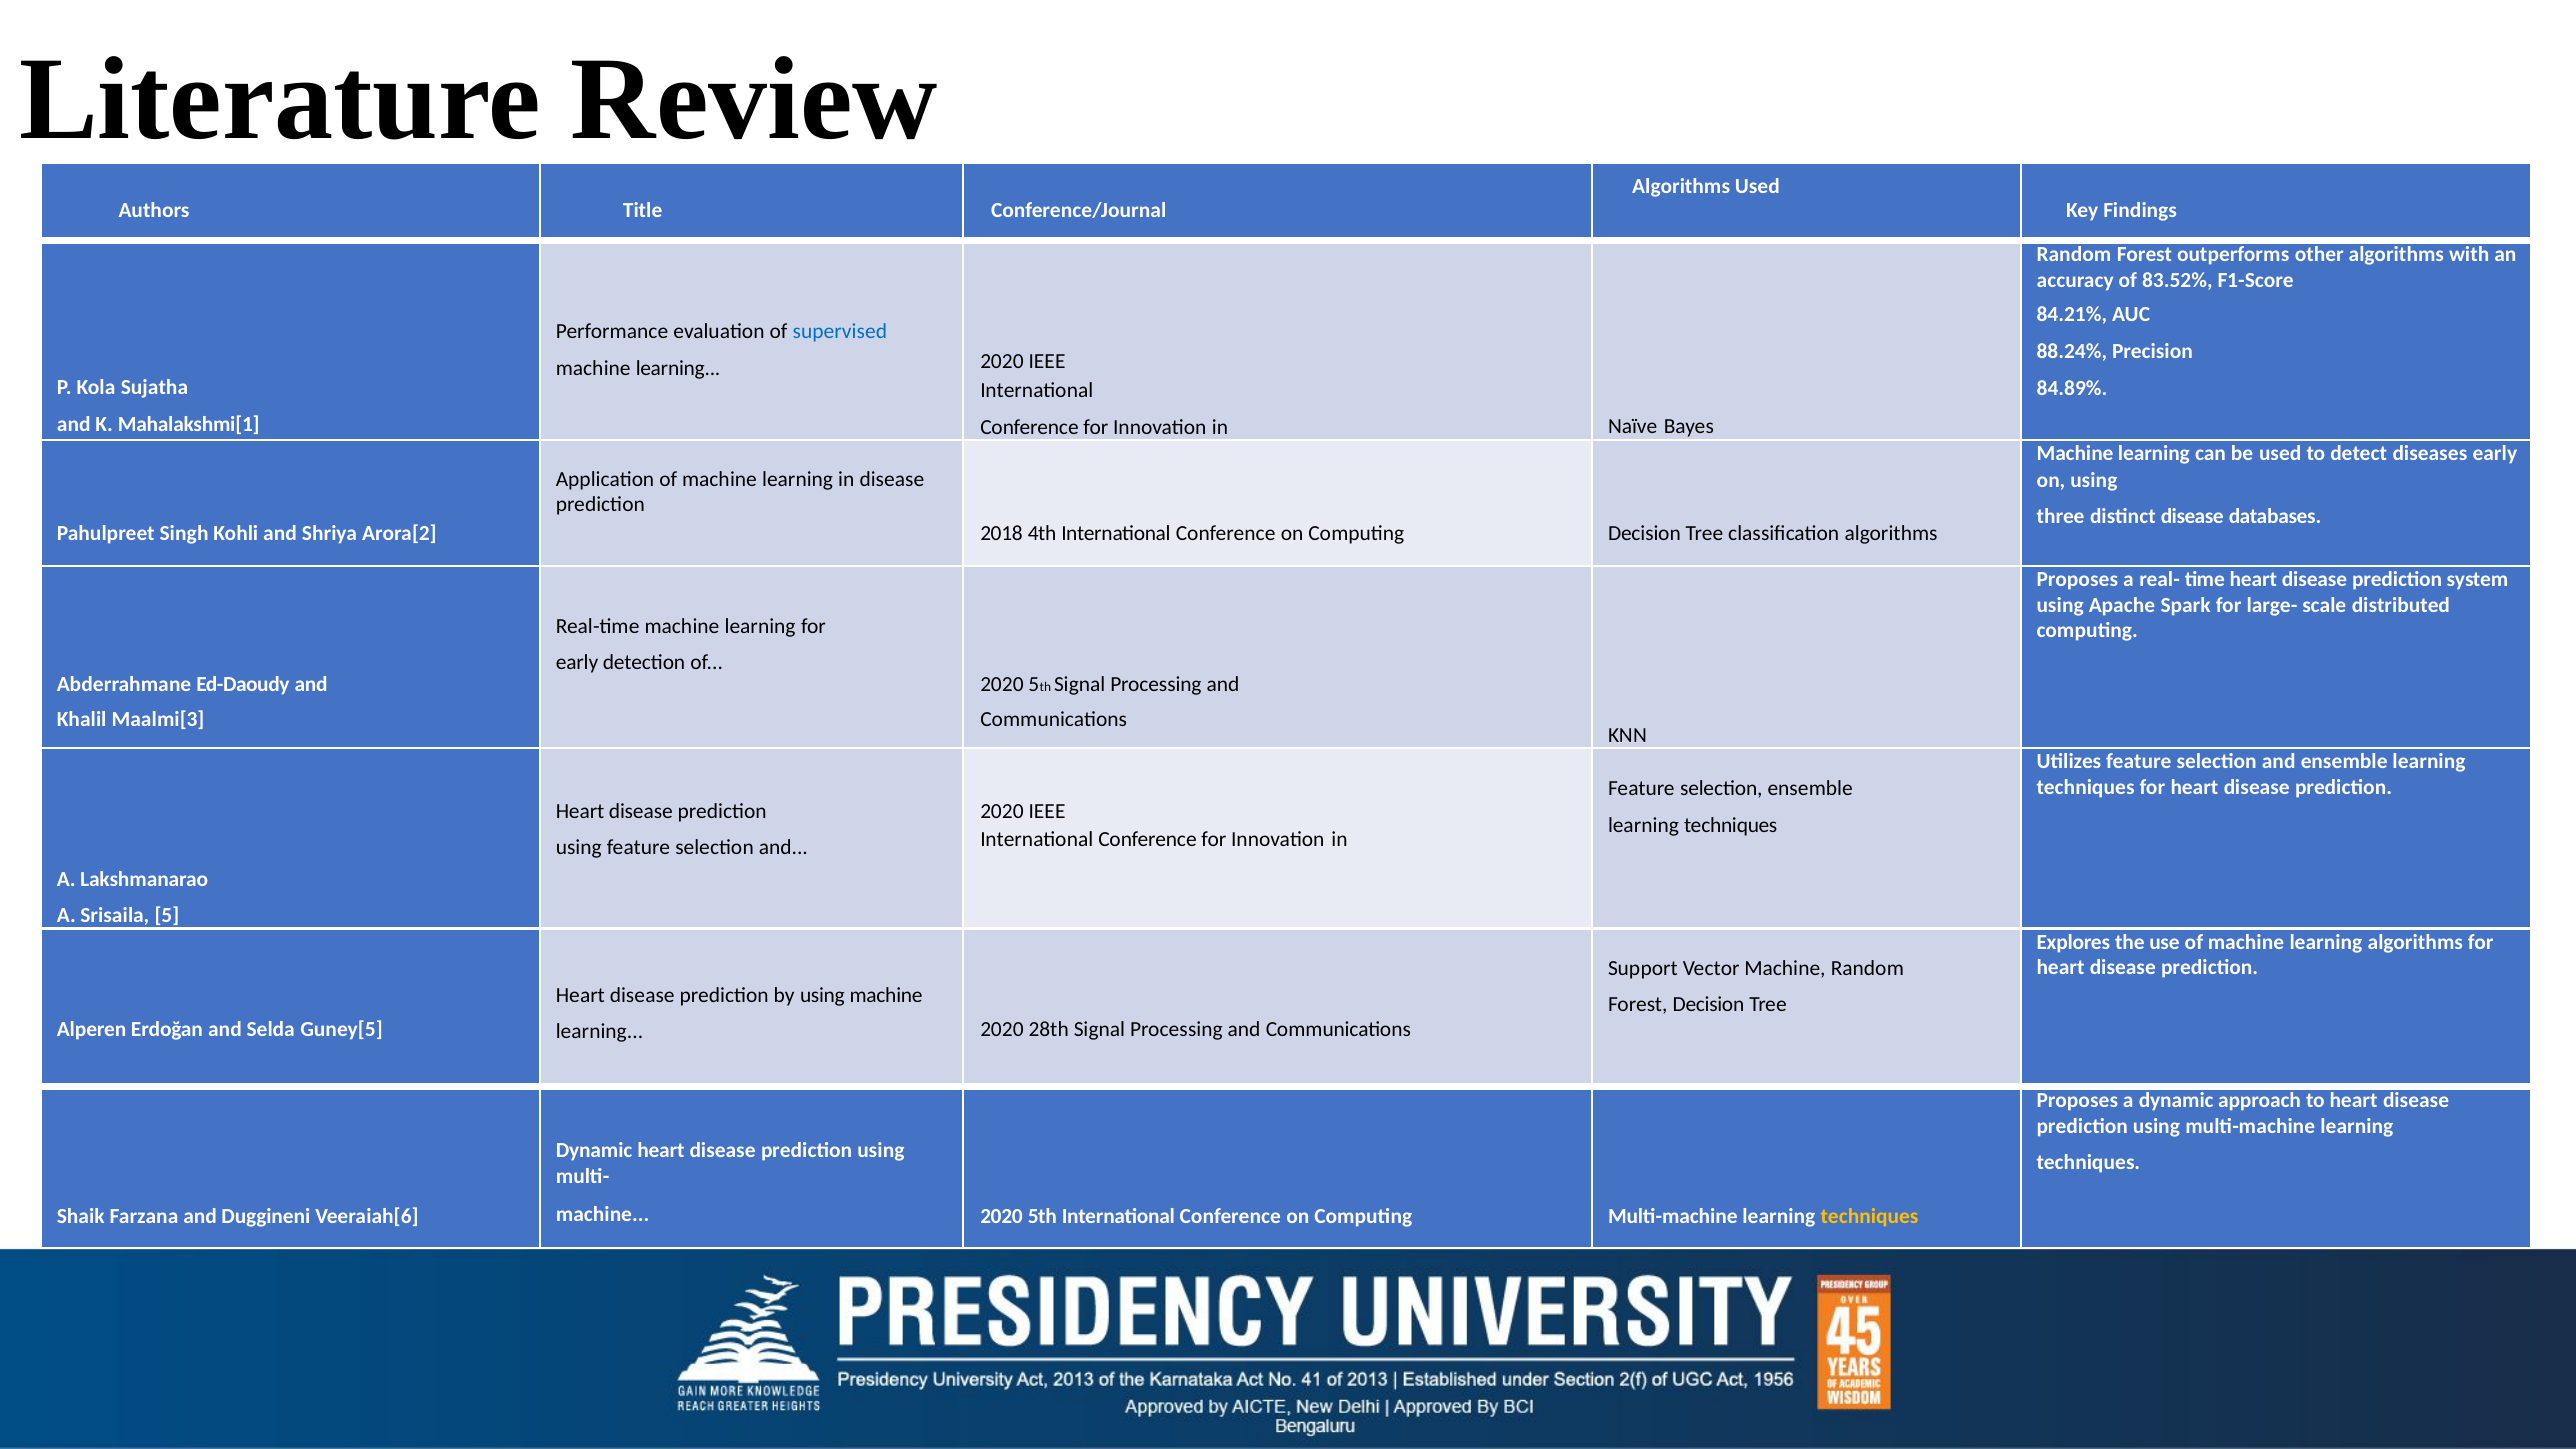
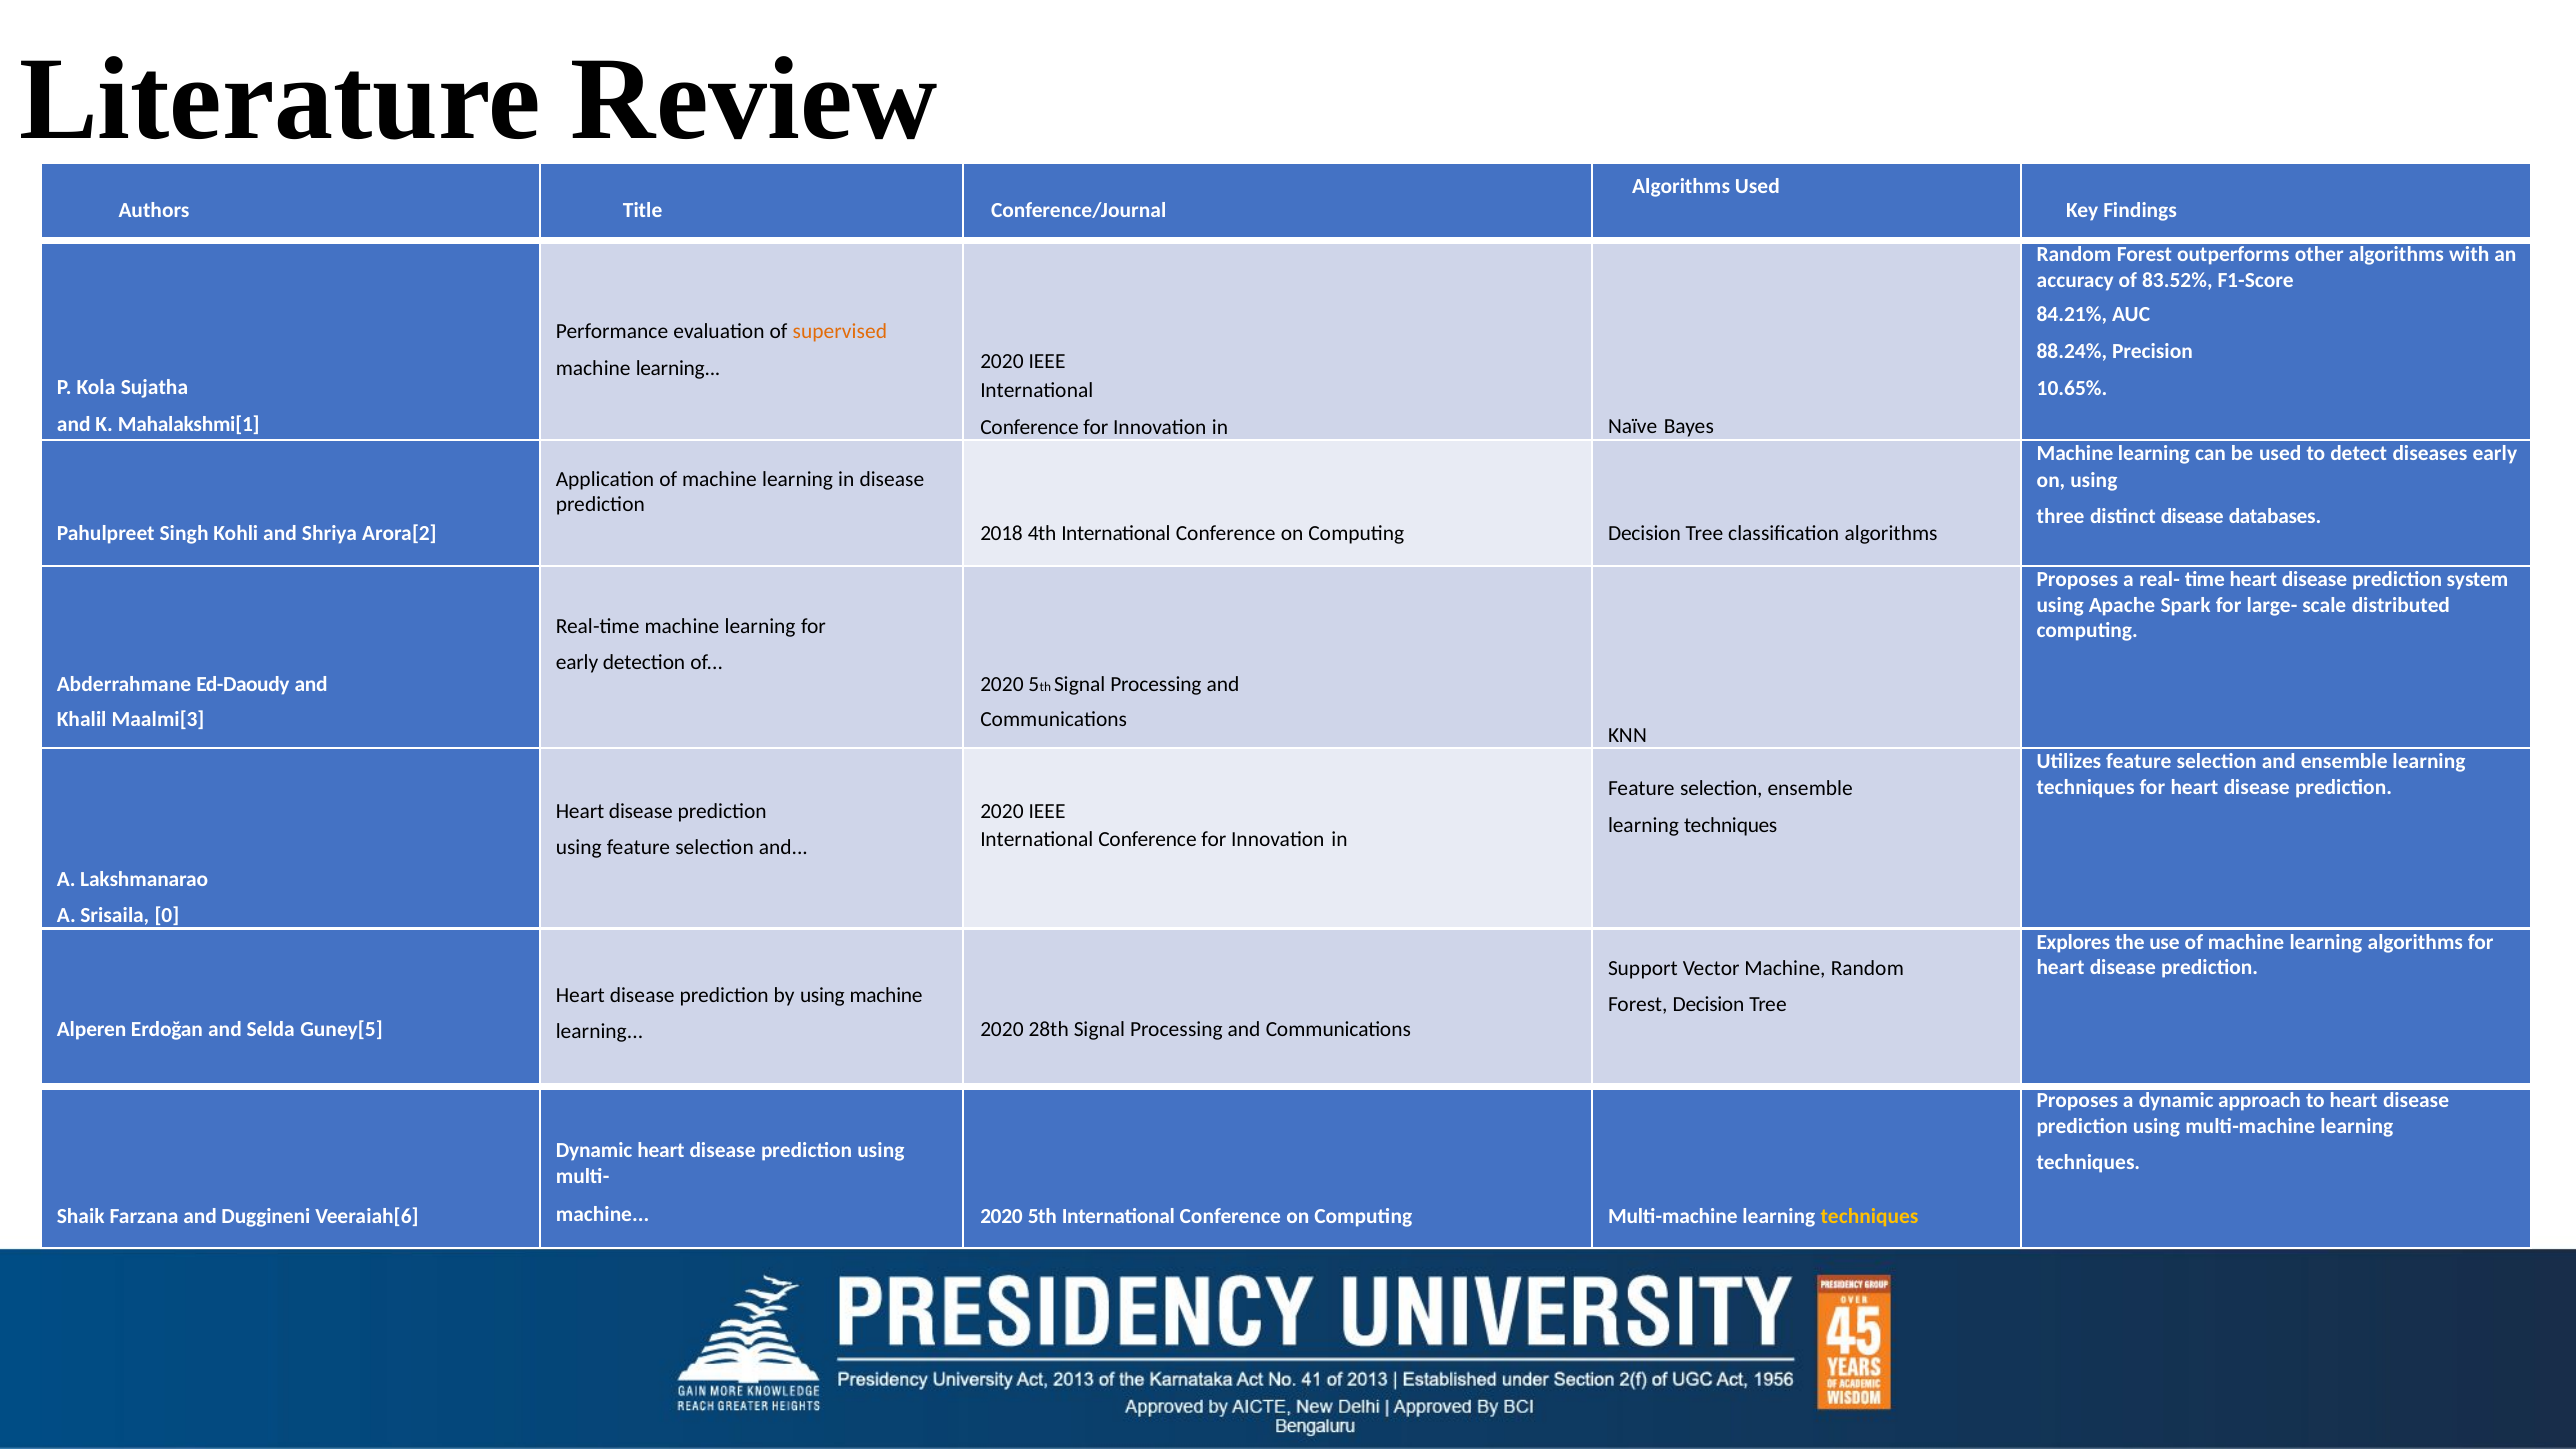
supervised colour: blue -> orange
84.89%: 84.89% -> 10.65%
Srisaila 5: 5 -> 0
